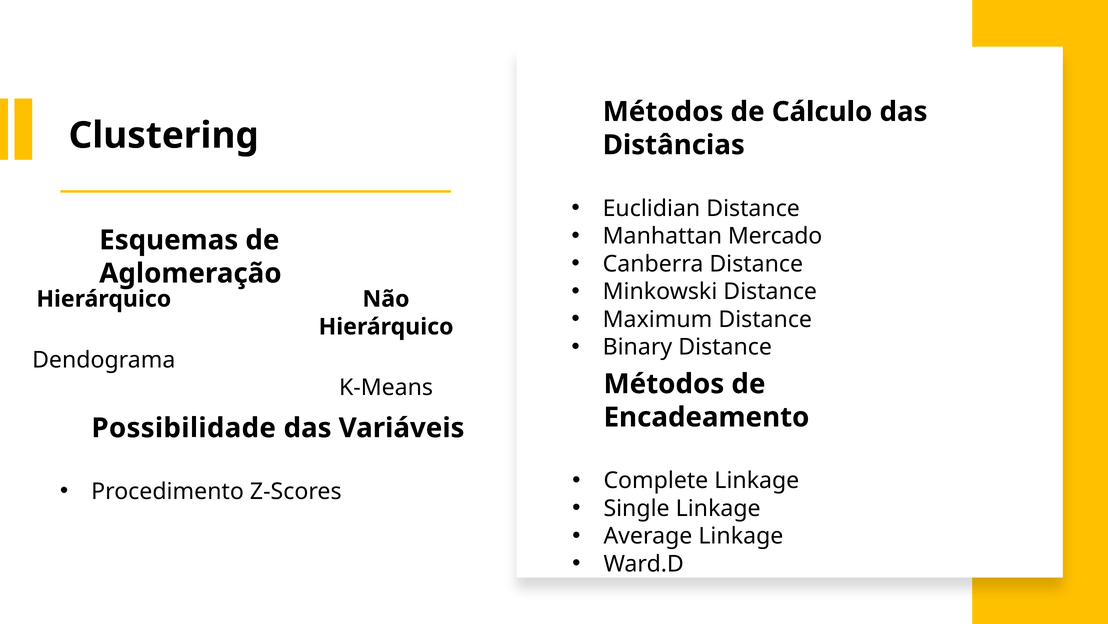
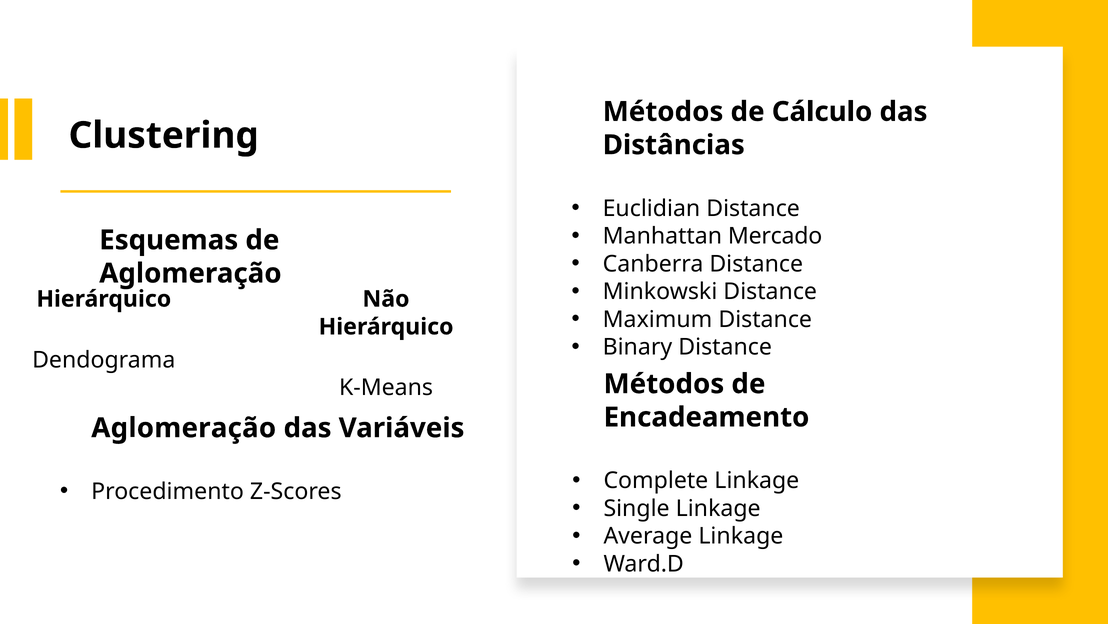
Possibilidade at (184, 428): Possibilidade -> Aglomeração
